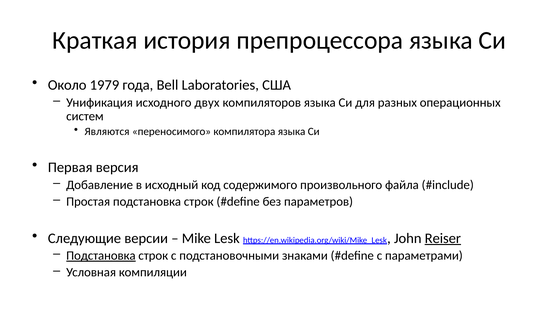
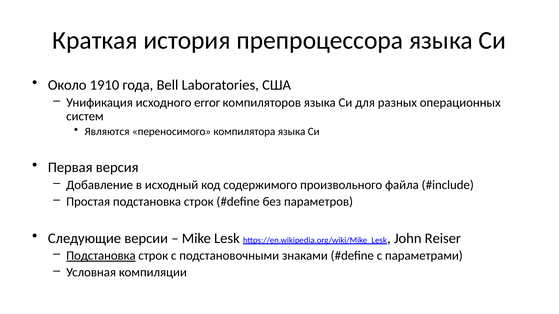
1979: 1979 -> 1910
двух: двух -> error
Reiser underline: present -> none
